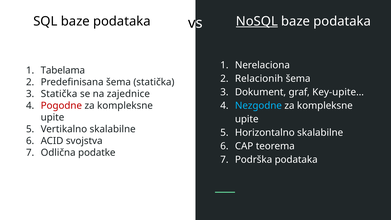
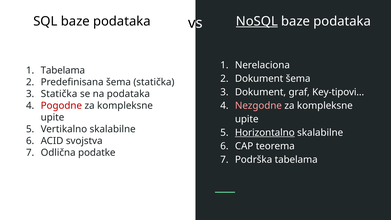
Relacionih at (259, 79): Relacionih -> Dokument
Key-upite…: Key-upite… -> Key-tipovi…
na zajednice: zajednice -> podataka
Nezgodne colour: light blue -> pink
Horizontalno underline: none -> present
Podrška podataka: podataka -> tabelama
